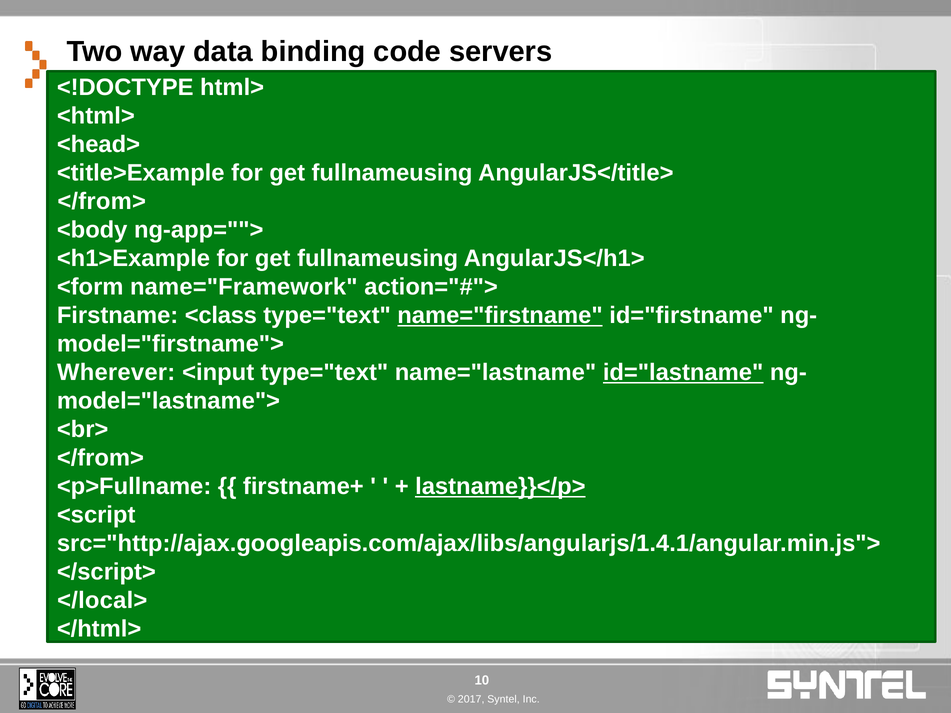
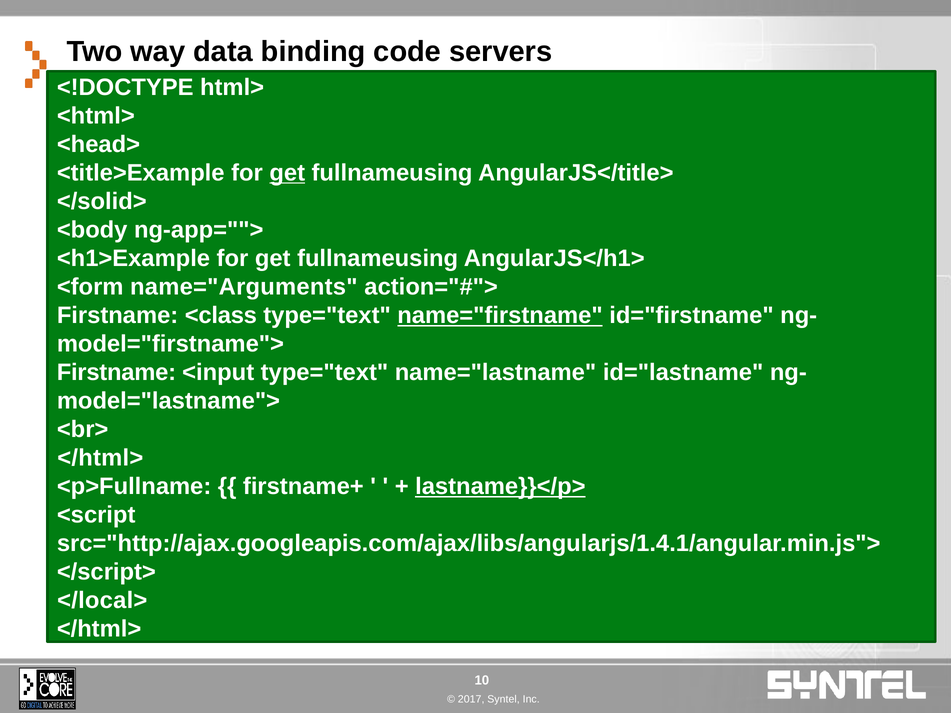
get at (287, 173) underline: none -> present
</from> at (102, 201): </from> -> </solid>
name="Framework: name="Framework -> name="Arguments
Wherever at (116, 373): Wherever -> Firstname
id="lastname underline: present -> none
</from> at (100, 458): </from> -> </html>
